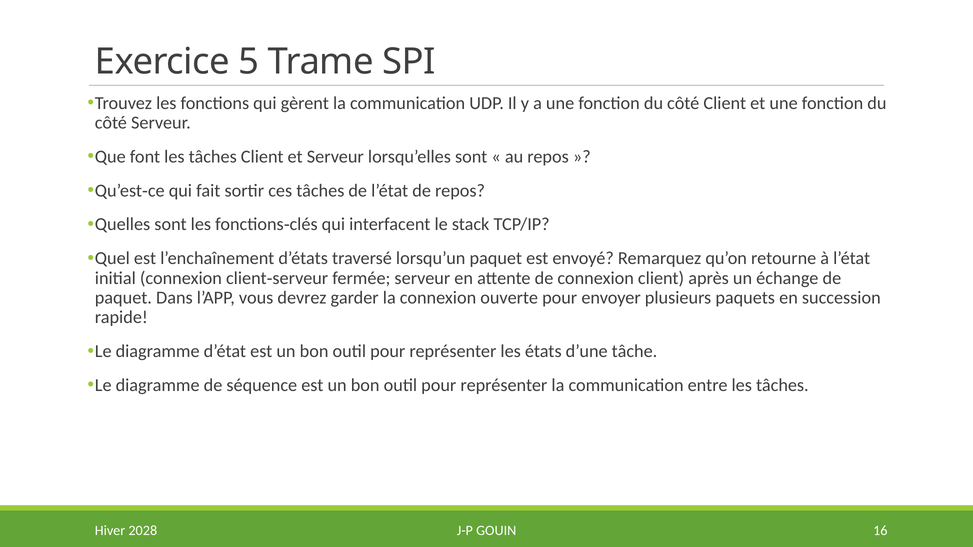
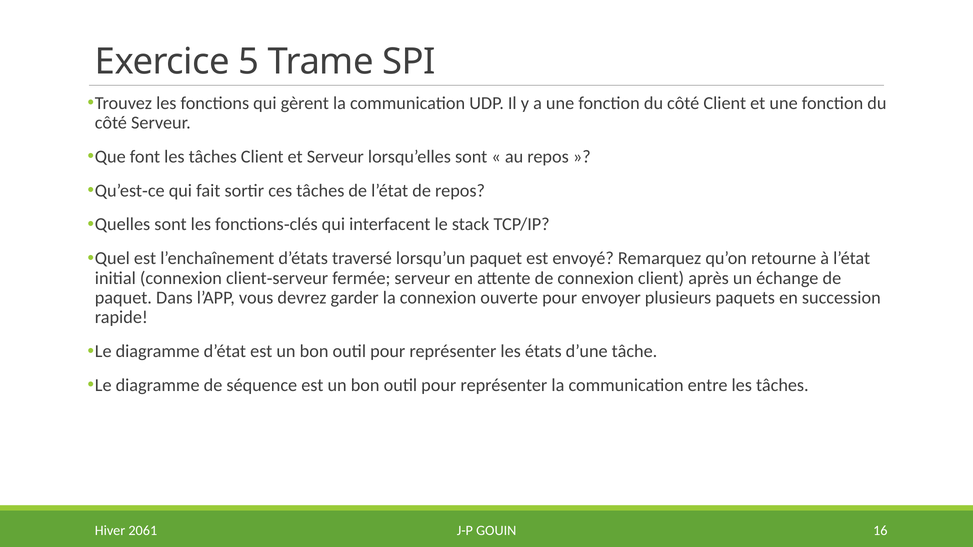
2028: 2028 -> 2061
